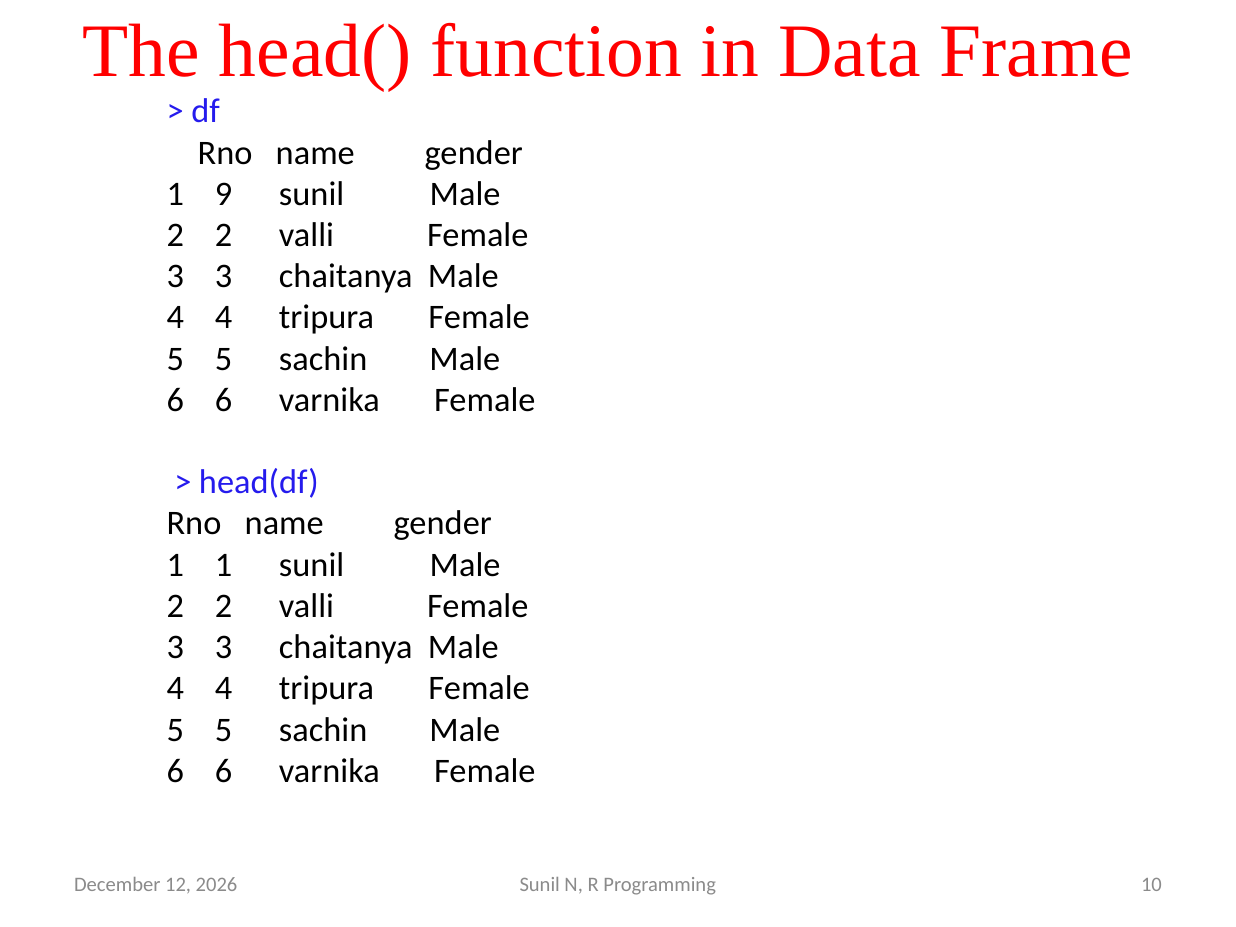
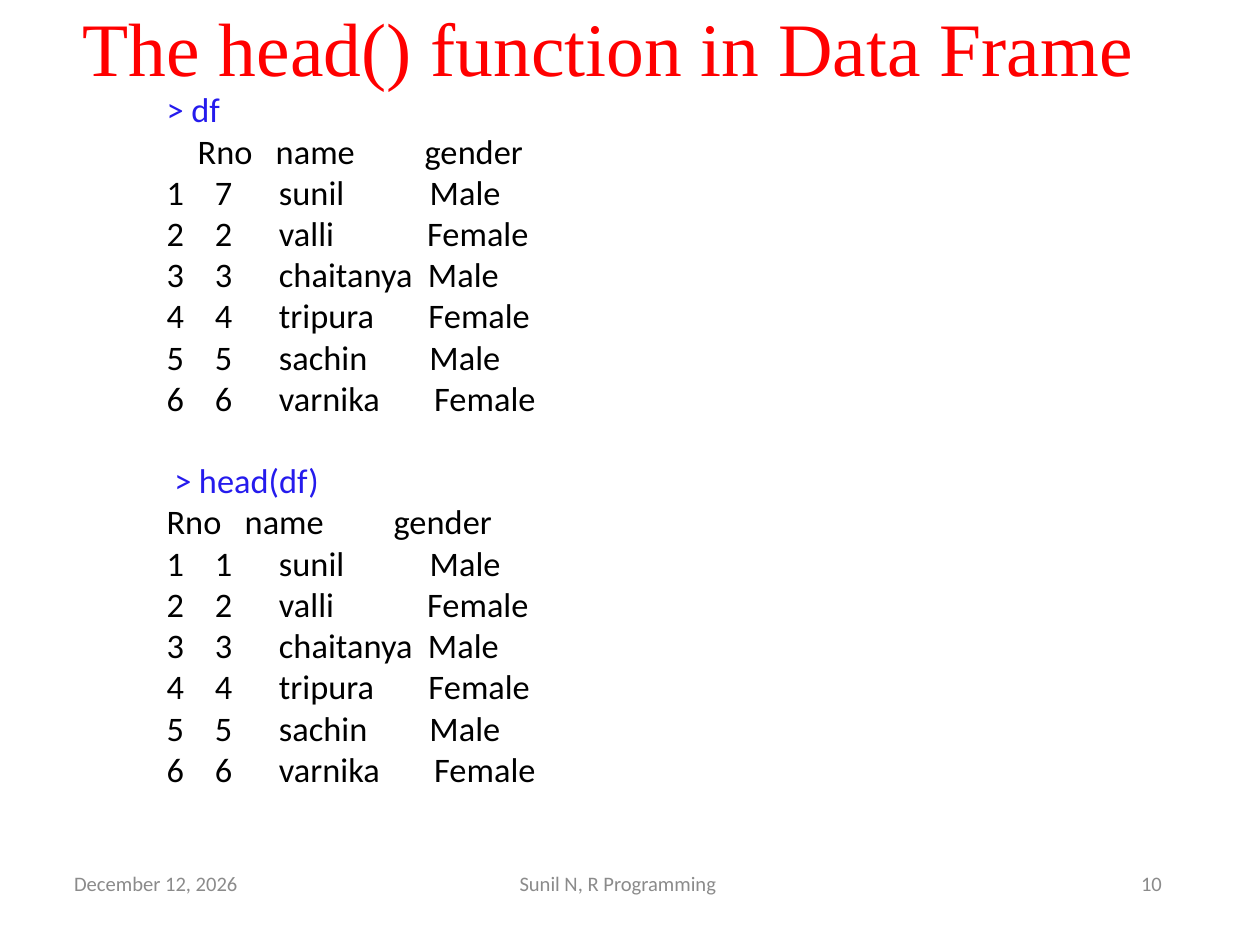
9: 9 -> 7
